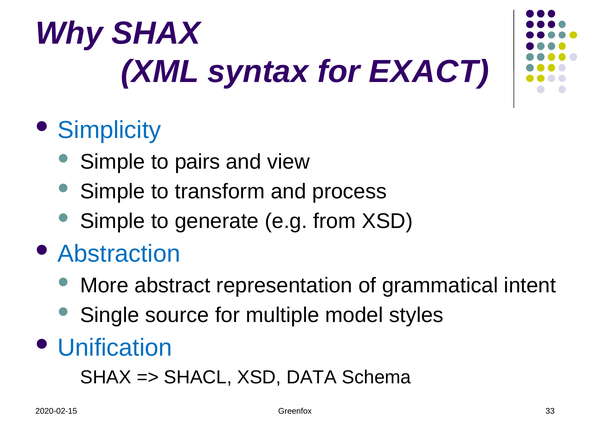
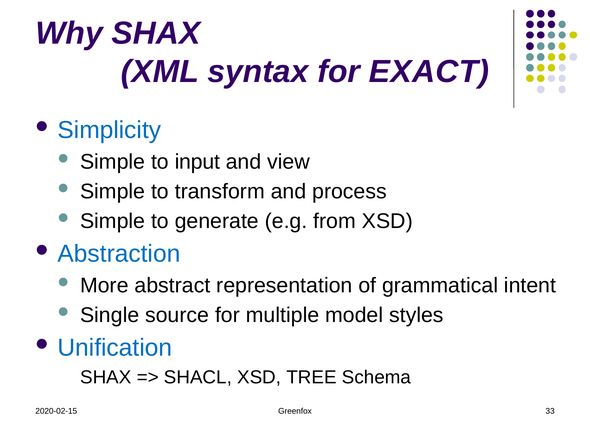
pairs: pairs -> input
DATA: DATA -> TREE
